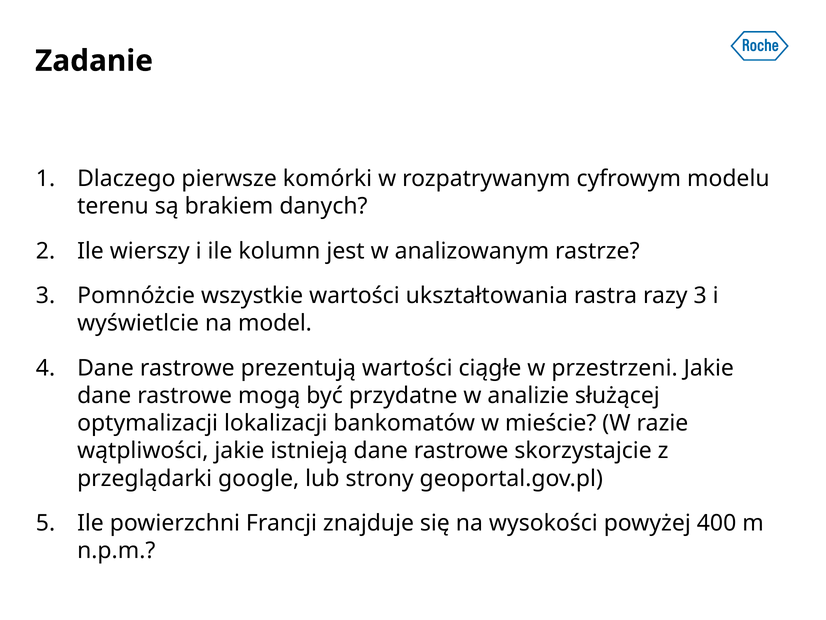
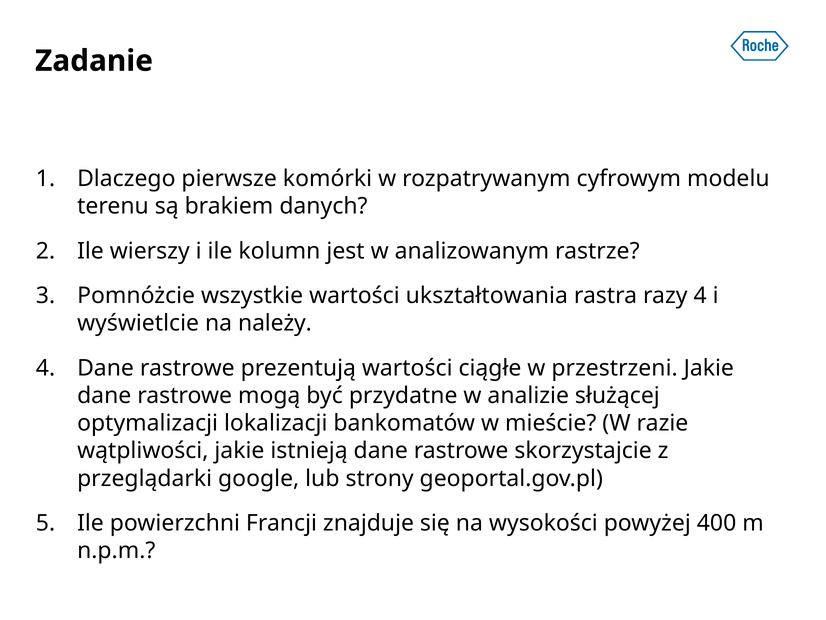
razy 3: 3 -> 4
model: model -> należy
